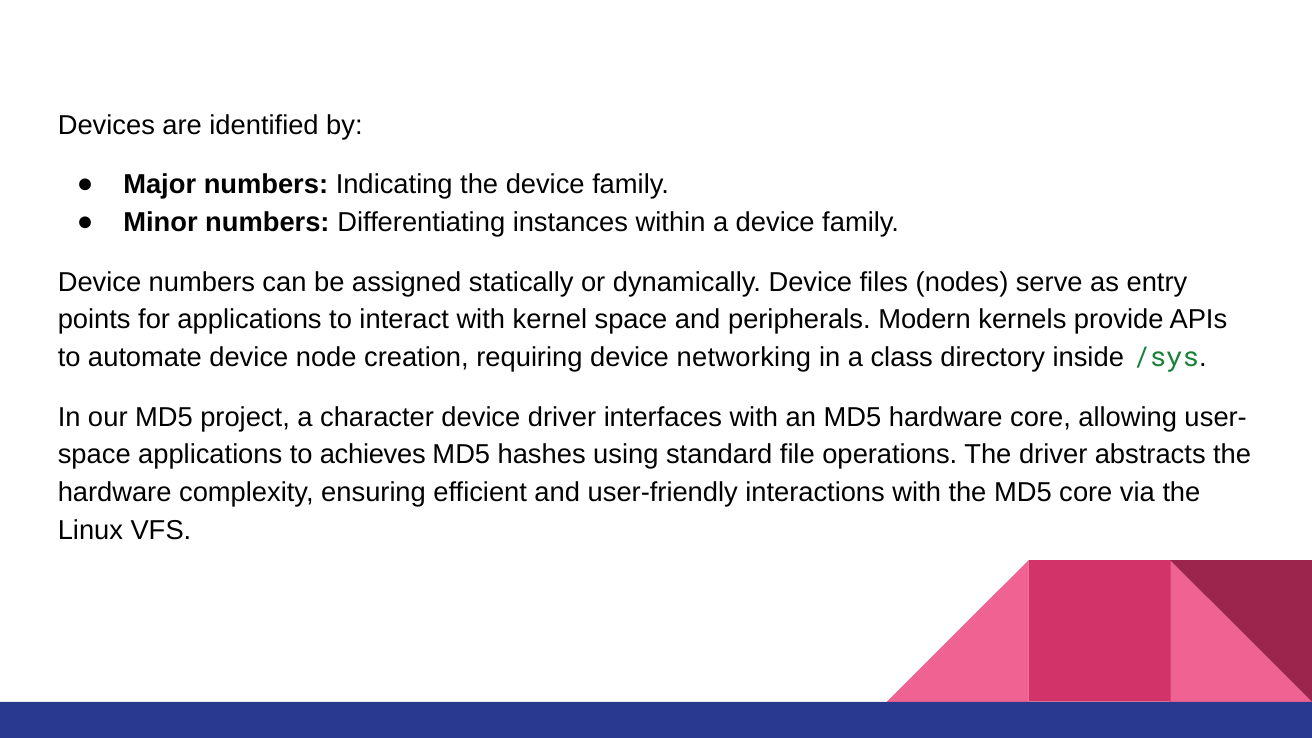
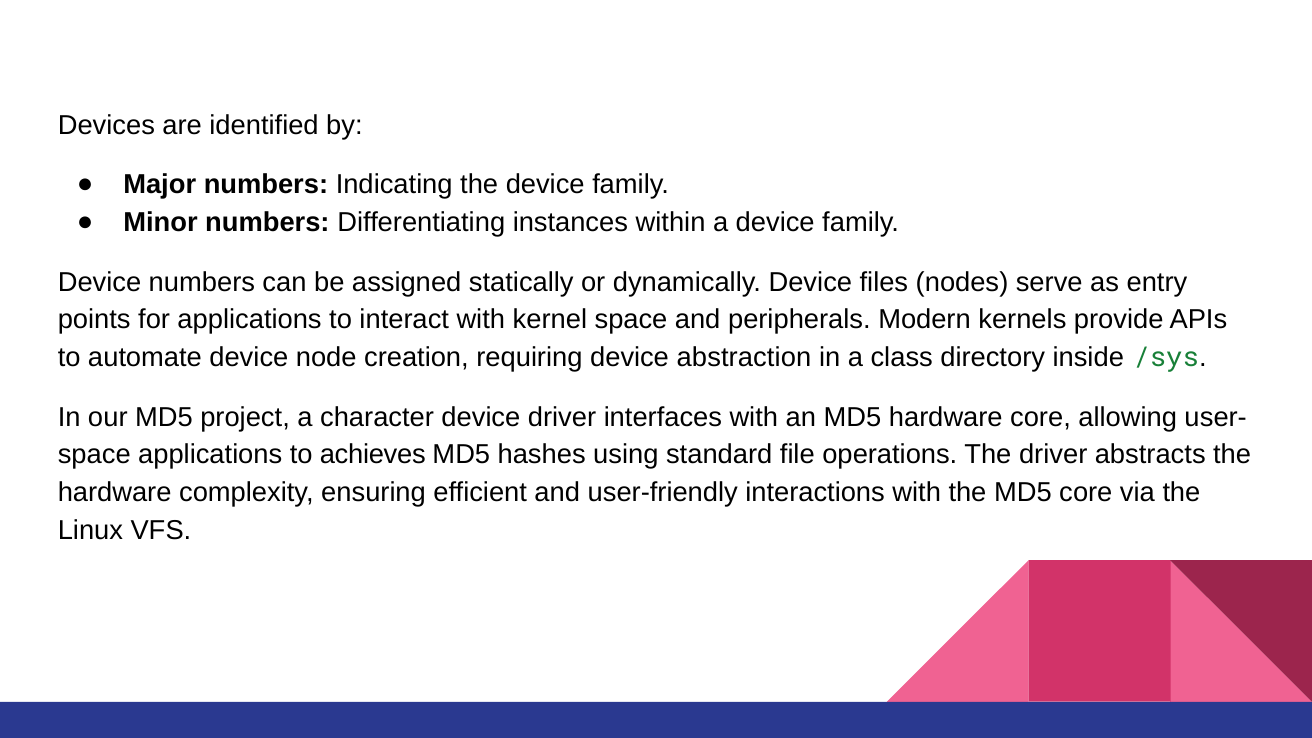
networking: networking -> abstraction
